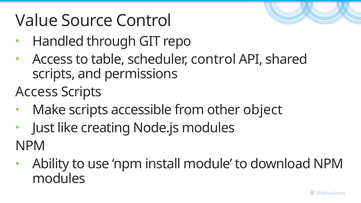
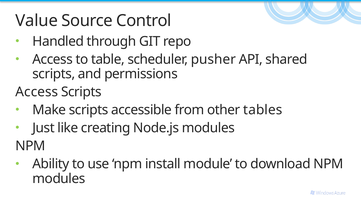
scheduler control: control -> pusher
object: object -> tables
